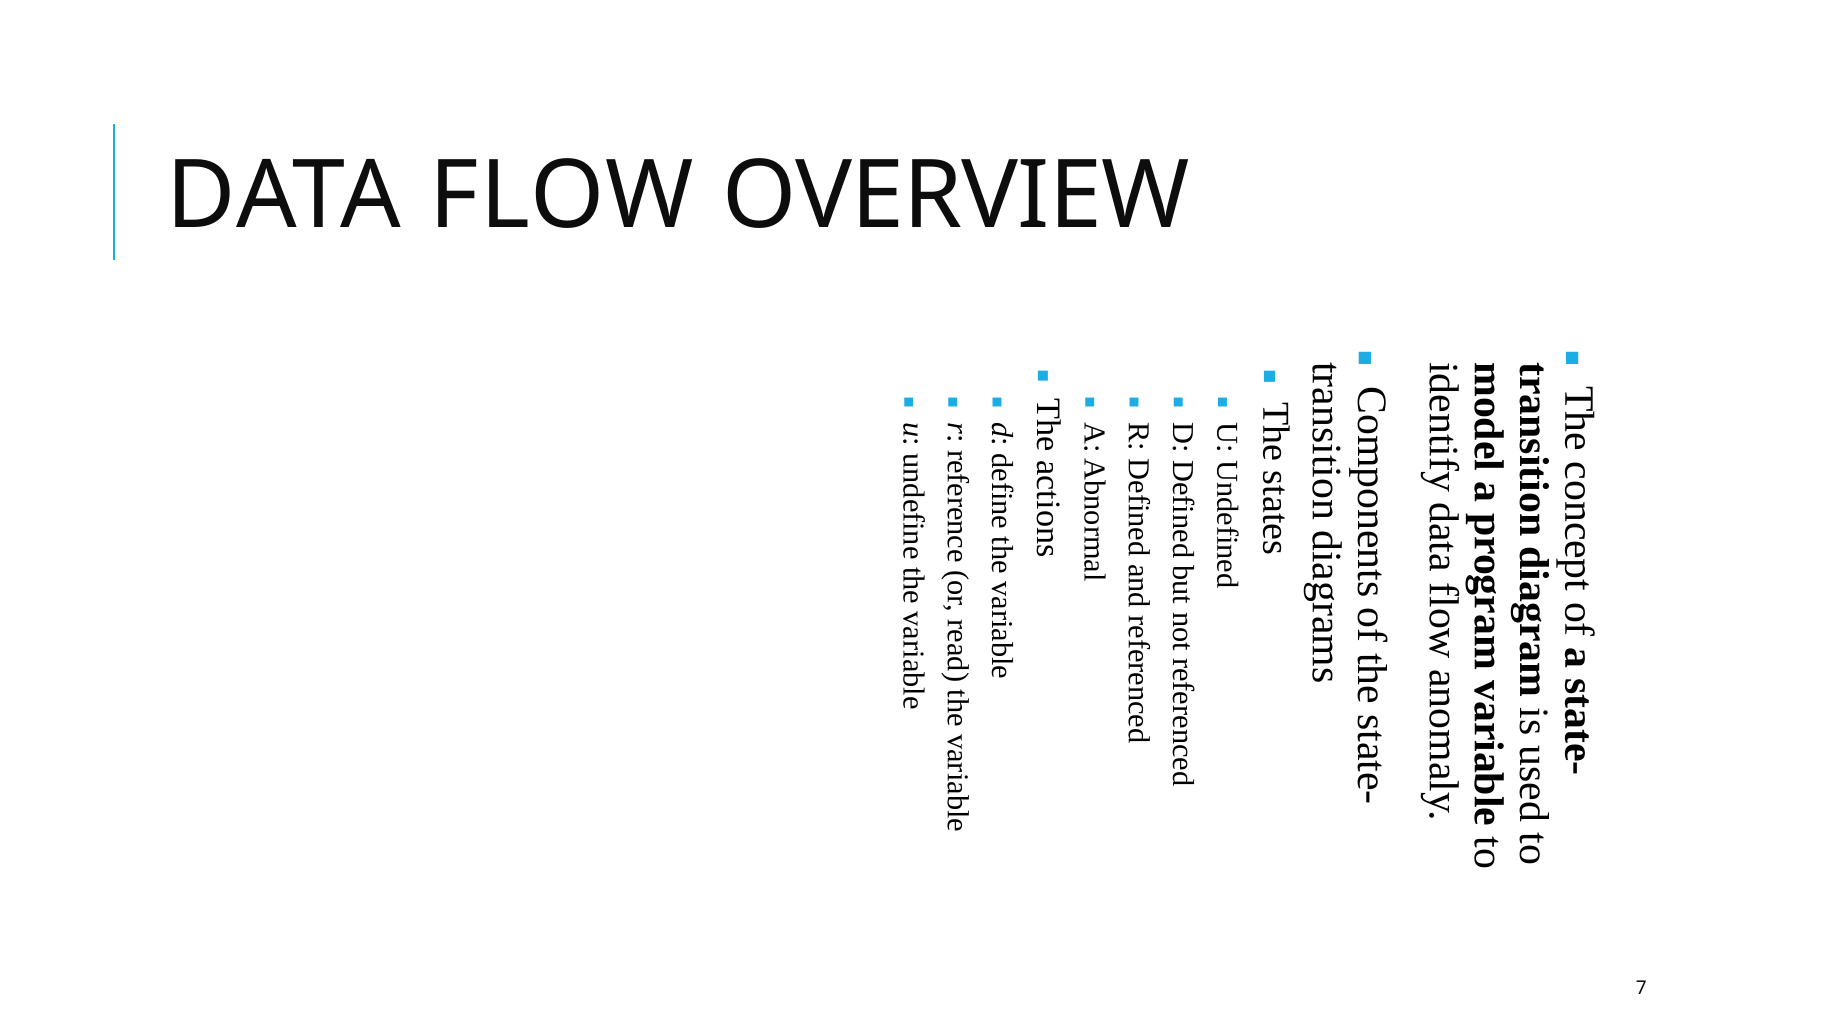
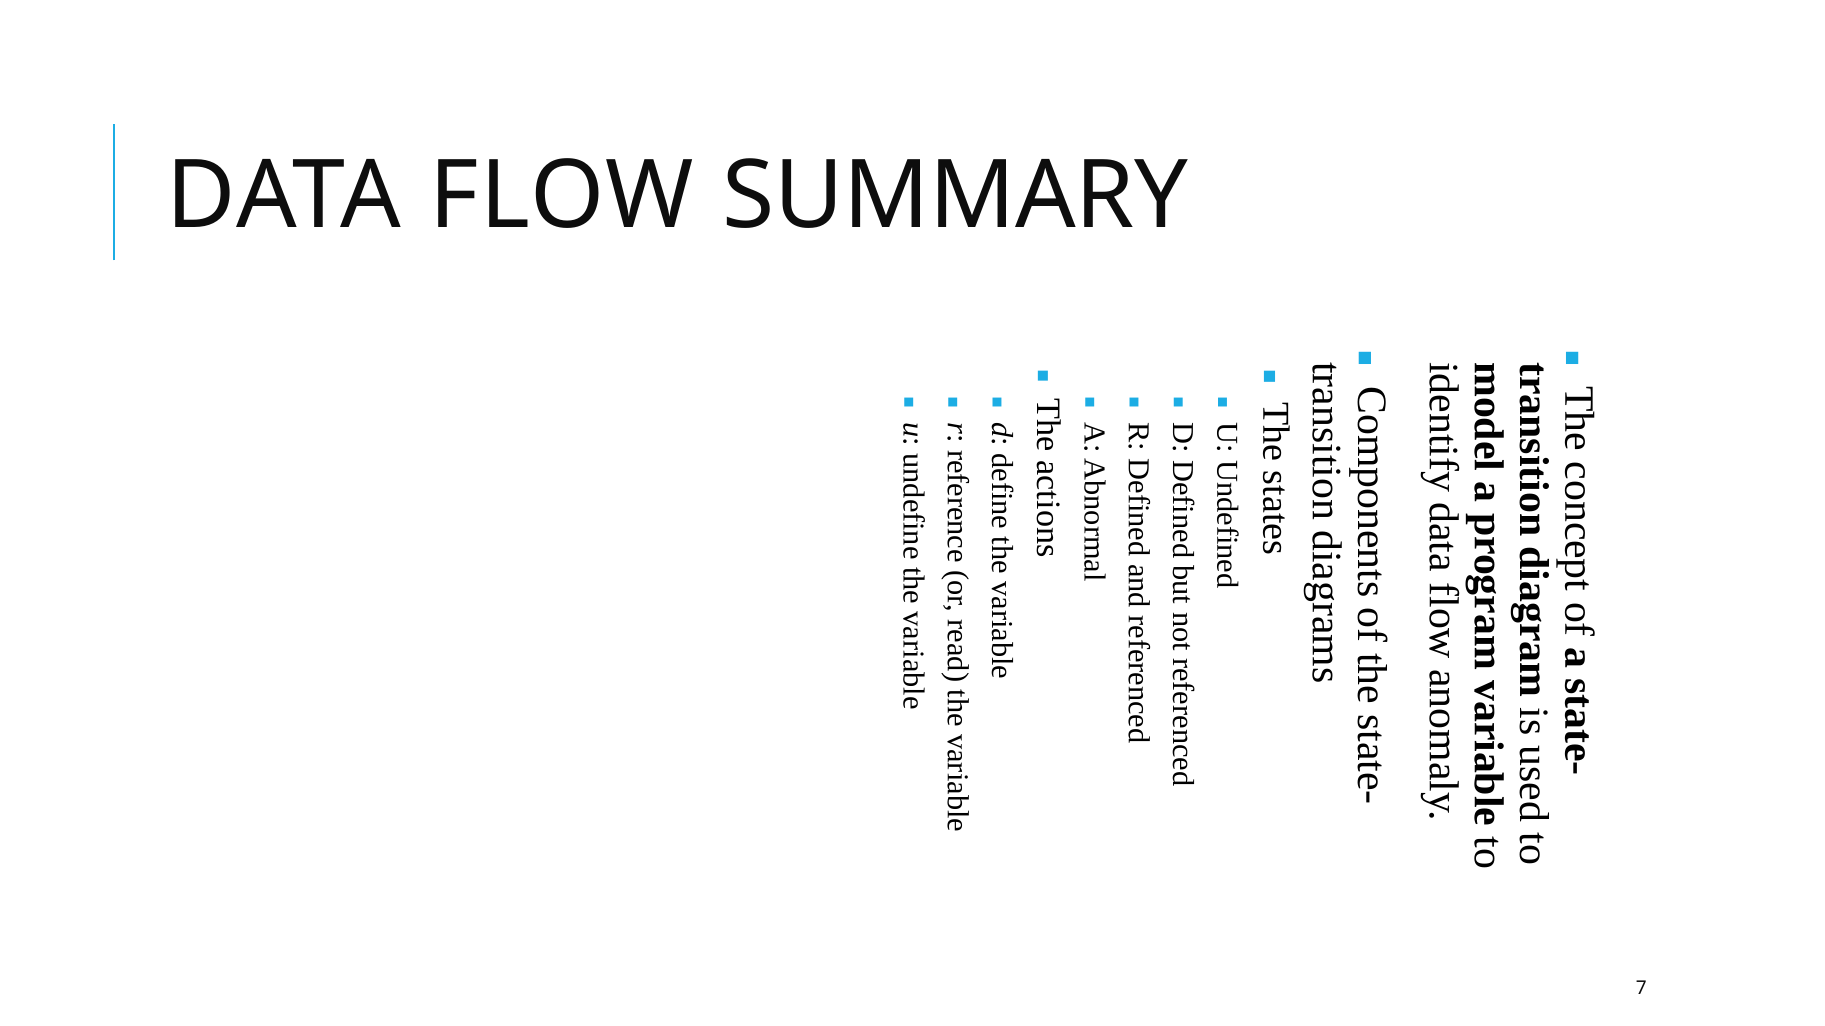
OVERVIEW: OVERVIEW -> SUMMARY
